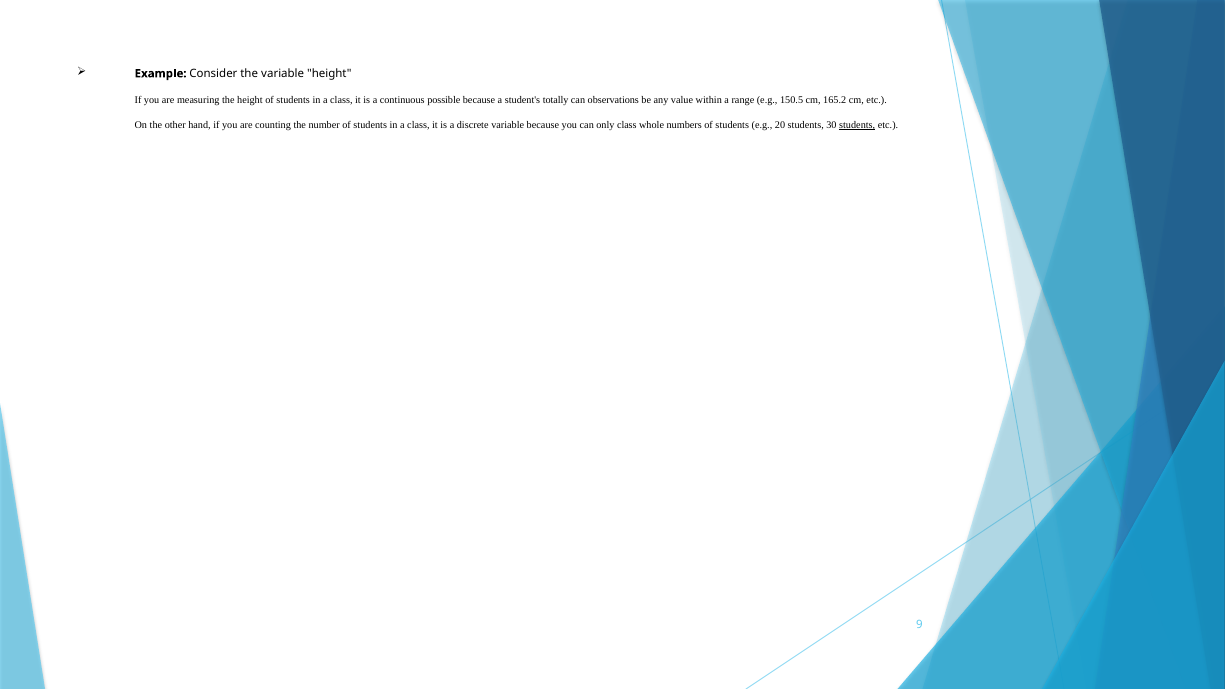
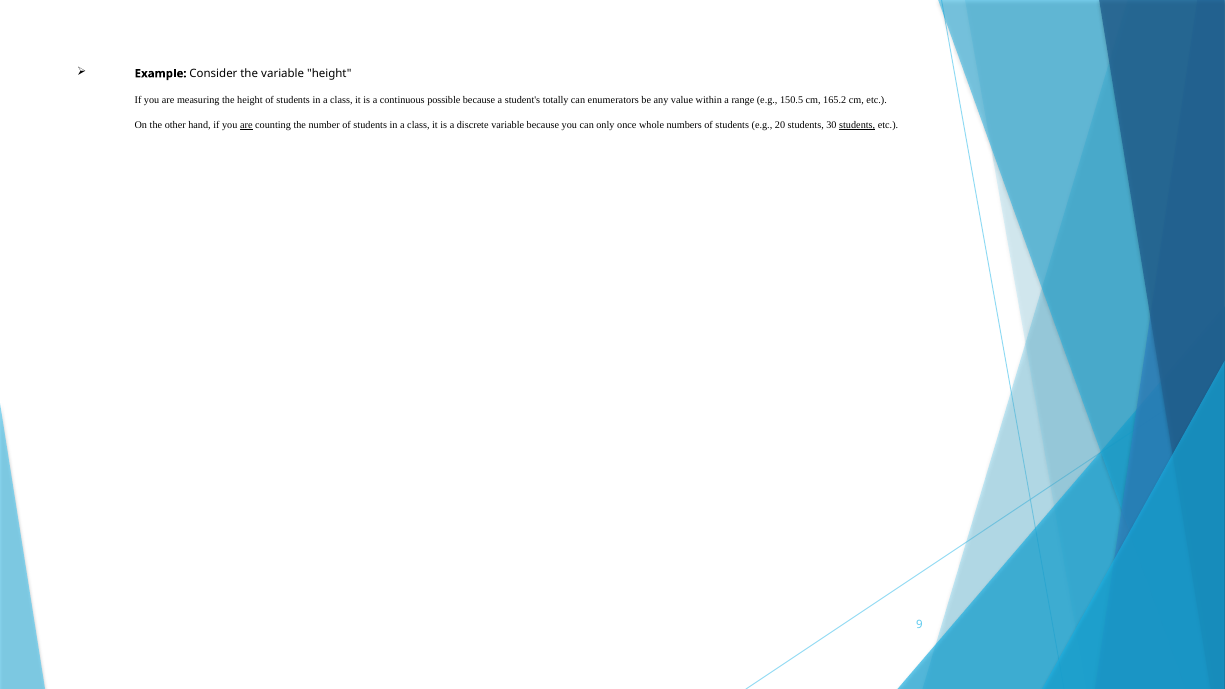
observations: observations -> enumerators
are at (246, 125) underline: none -> present
only class: class -> once
